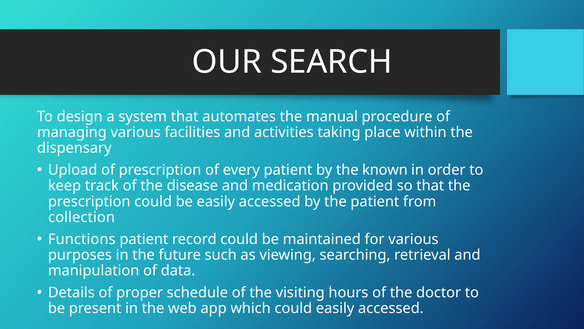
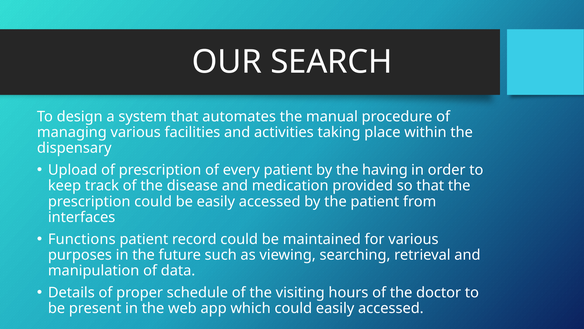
known: known -> having
collection: collection -> interfaces
